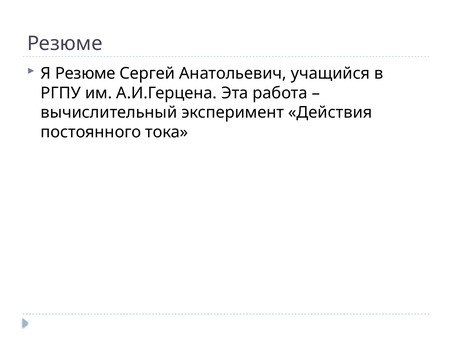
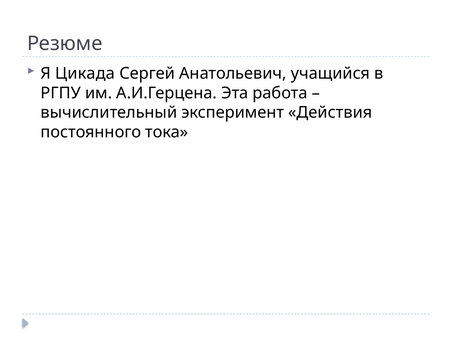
Я Резюме: Резюме -> Цикада
